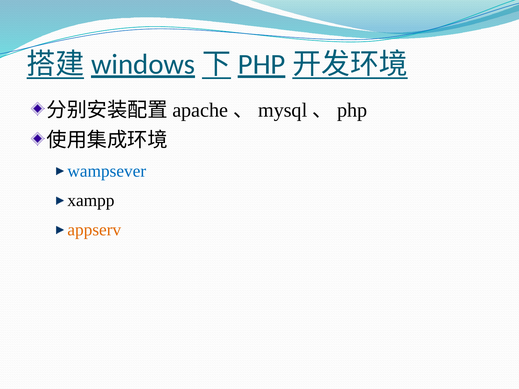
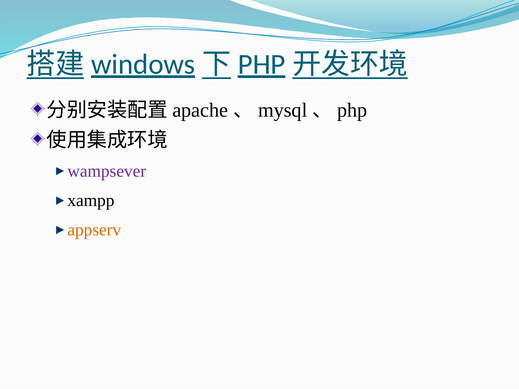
wampsever colour: blue -> purple
